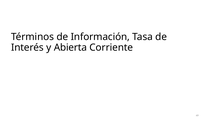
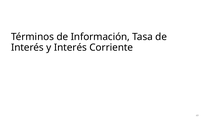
y Abierta: Abierta -> Interés
